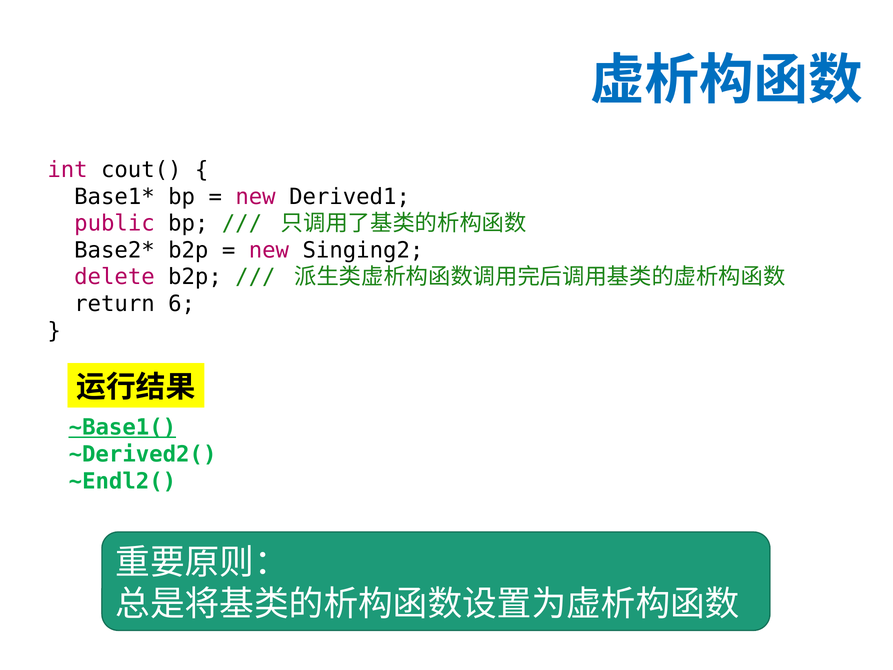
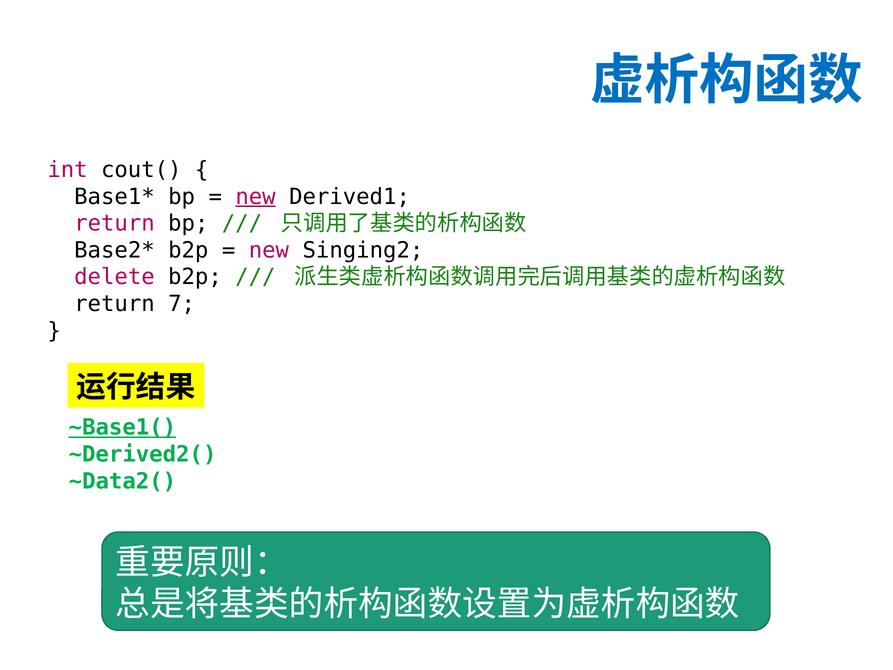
new at (256, 197) underline: none -> present
public at (114, 223): public -> return
6: 6 -> 7
~Endl2(: ~Endl2( -> ~Data2(
